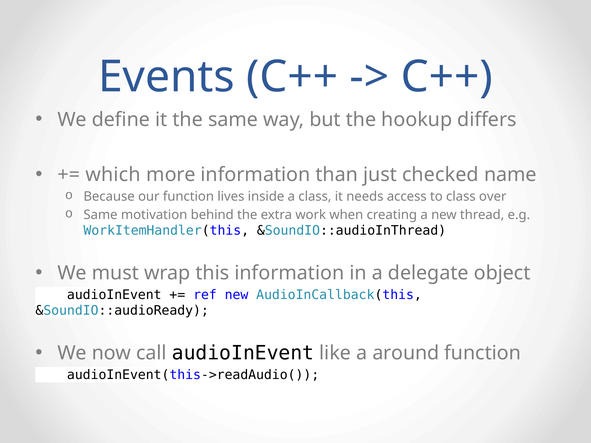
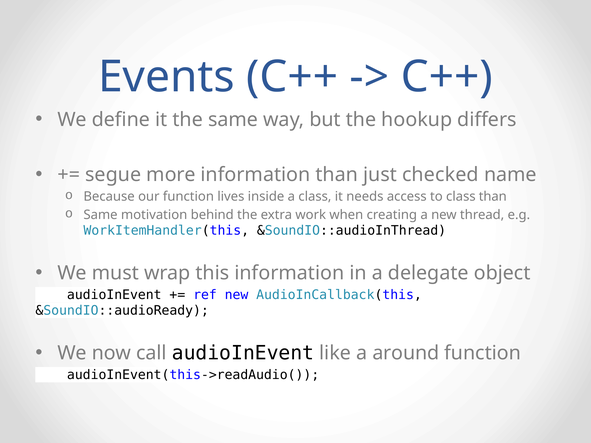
which: which -> segue
class over: over -> than
